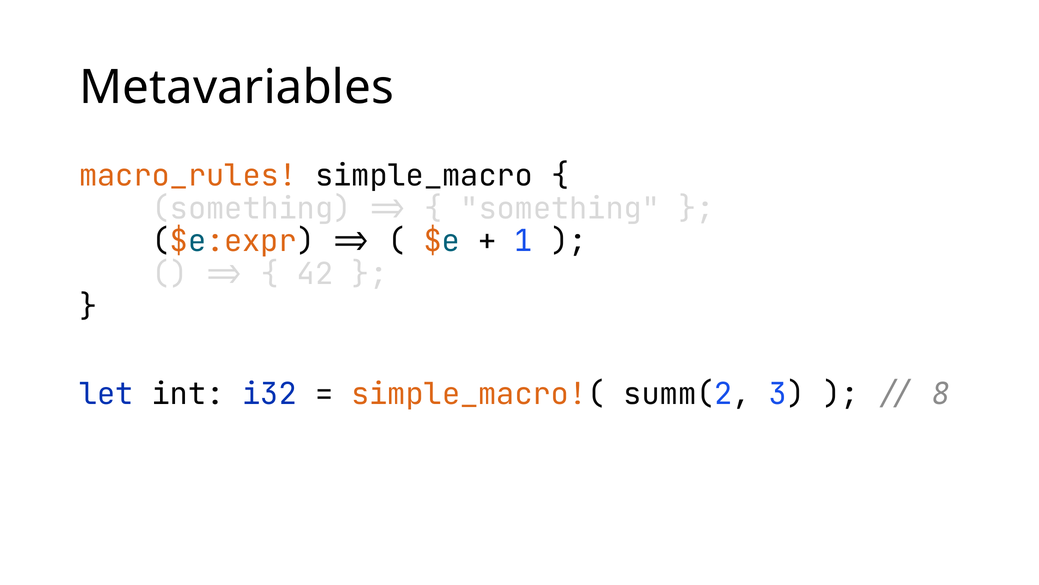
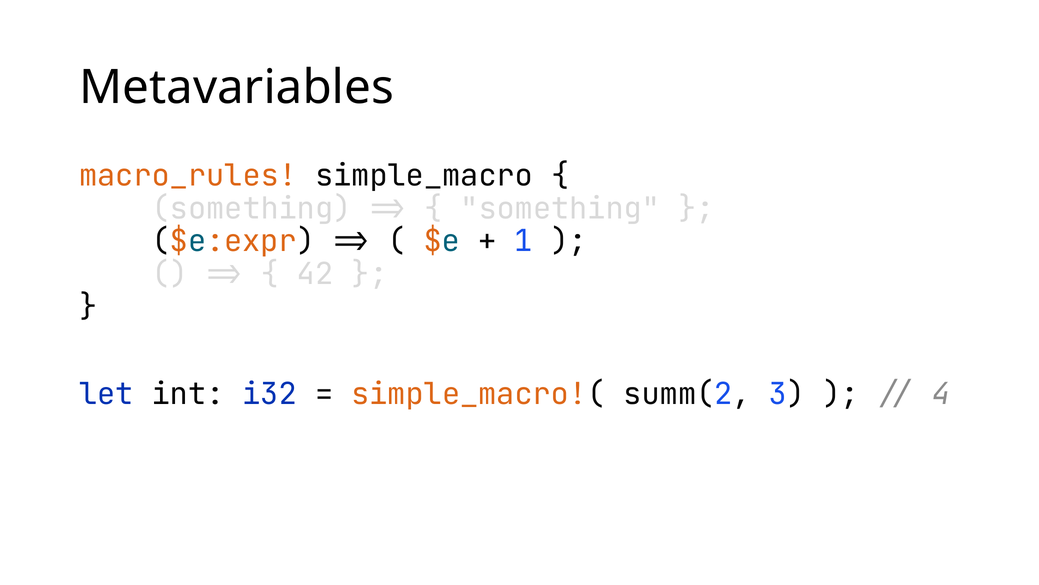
8: 8 -> 4
